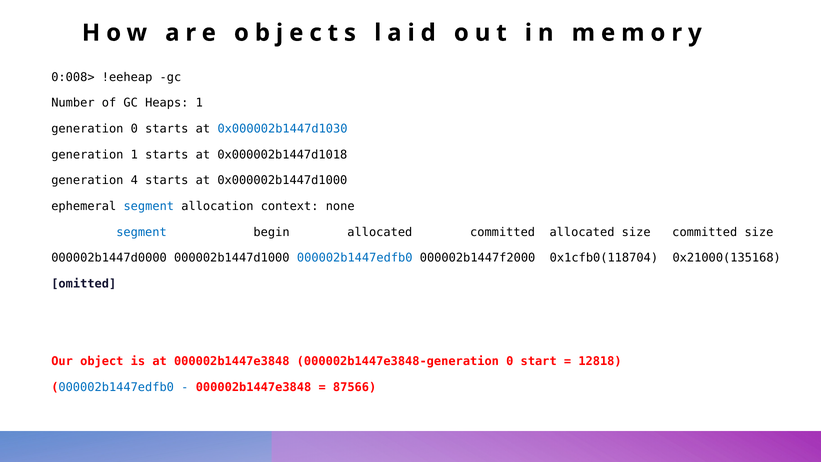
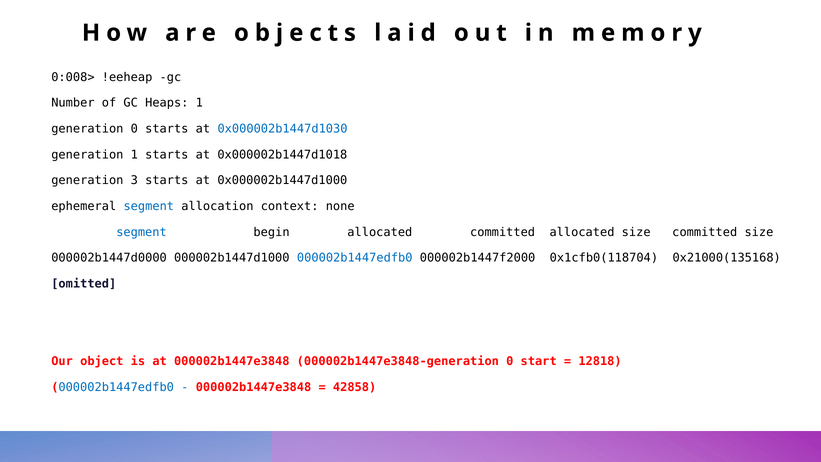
4: 4 -> 3
87566: 87566 -> 42858
